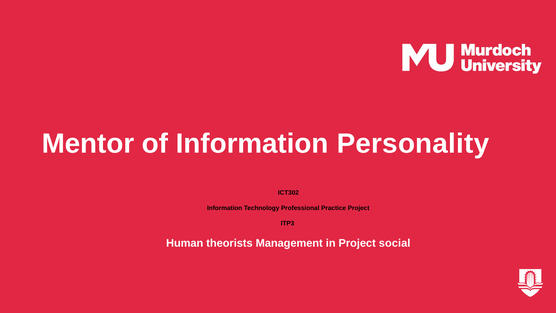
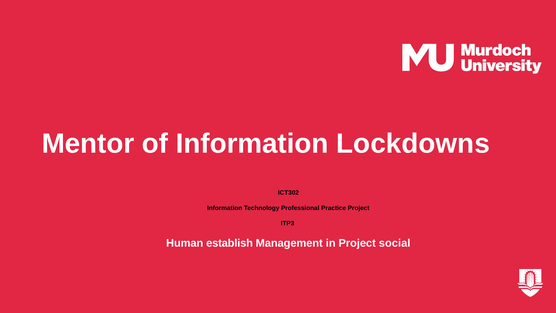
Personality: Personality -> Lockdowns
theorists: theorists -> establish
